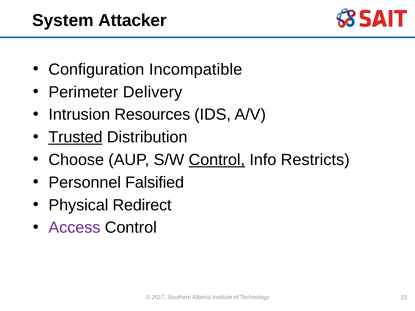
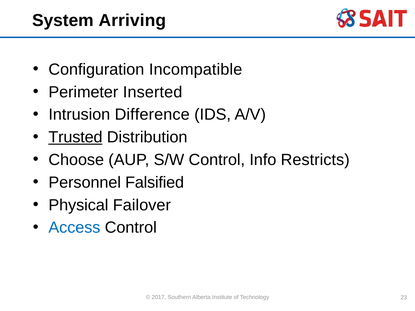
Attacker: Attacker -> Arriving
Delivery: Delivery -> Inserted
Resources: Resources -> Difference
Control at (217, 160) underline: present -> none
Redirect: Redirect -> Failover
Access colour: purple -> blue
